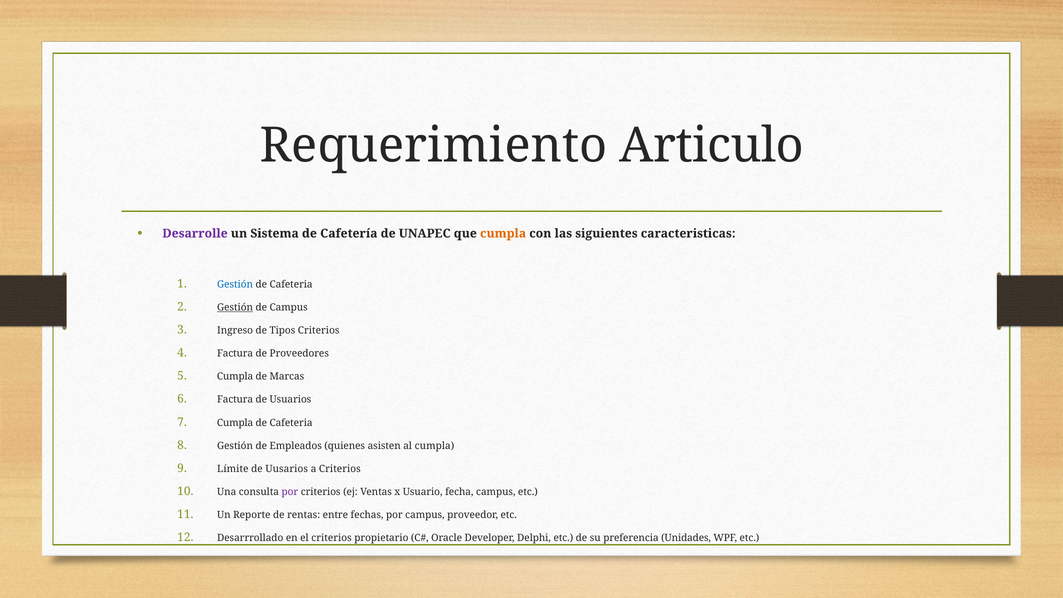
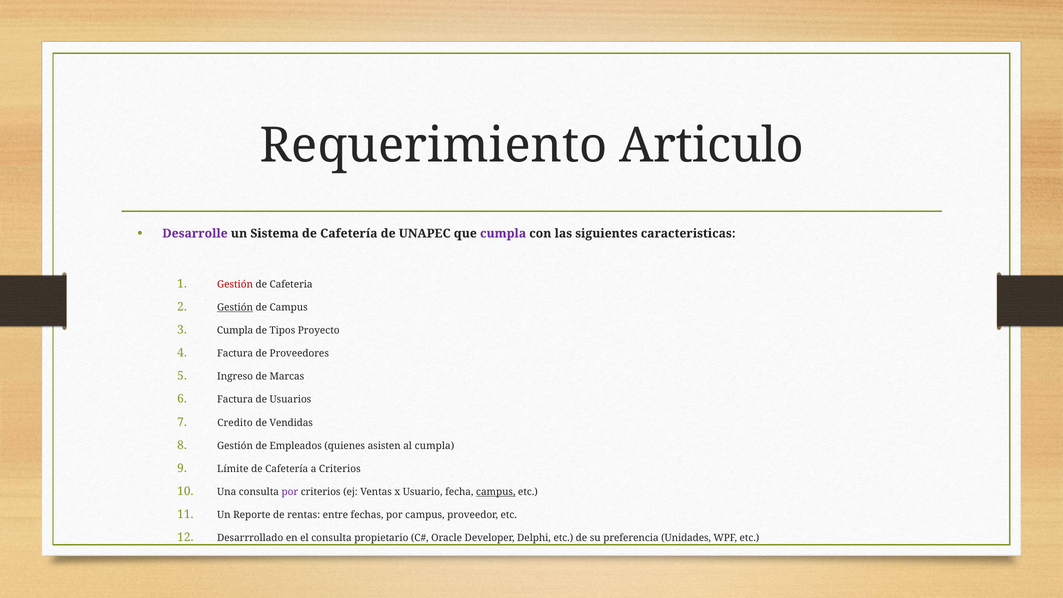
cumpla at (503, 233) colour: orange -> purple
Gestión at (235, 284) colour: blue -> red
Ingreso at (235, 330): Ingreso -> Cumpla
Tipos Criterios: Criterios -> Proyecto
Cumpla at (235, 377): Cumpla -> Ingreso
Cumpla at (235, 423): Cumpla -> Credito
Cafeteria at (291, 423): Cafeteria -> Vendidas
Uusarios at (287, 469): Uusarios -> Cafetería
campus at (496, 492) underline: none -> present
el criterios: criterios -> consulta
